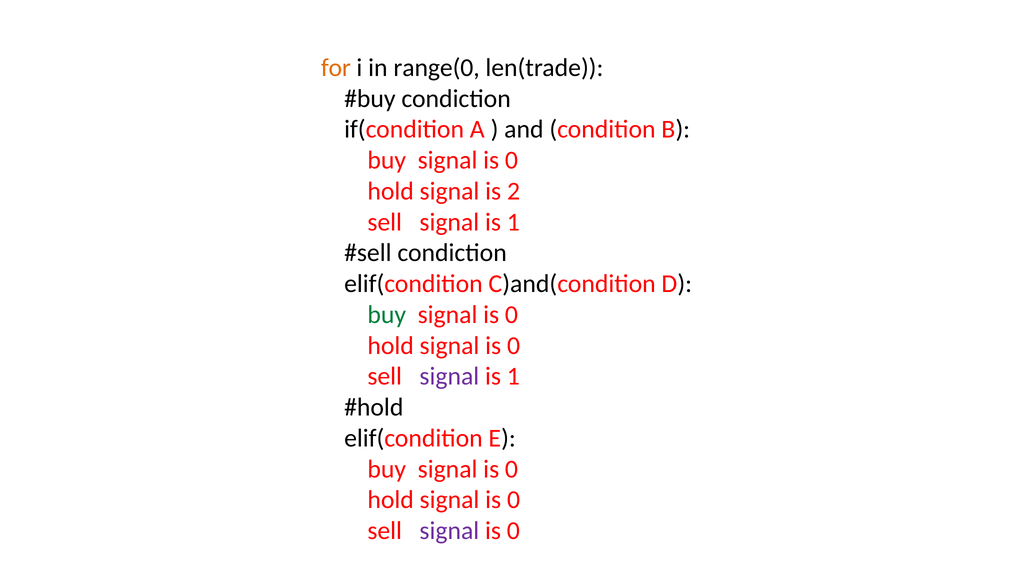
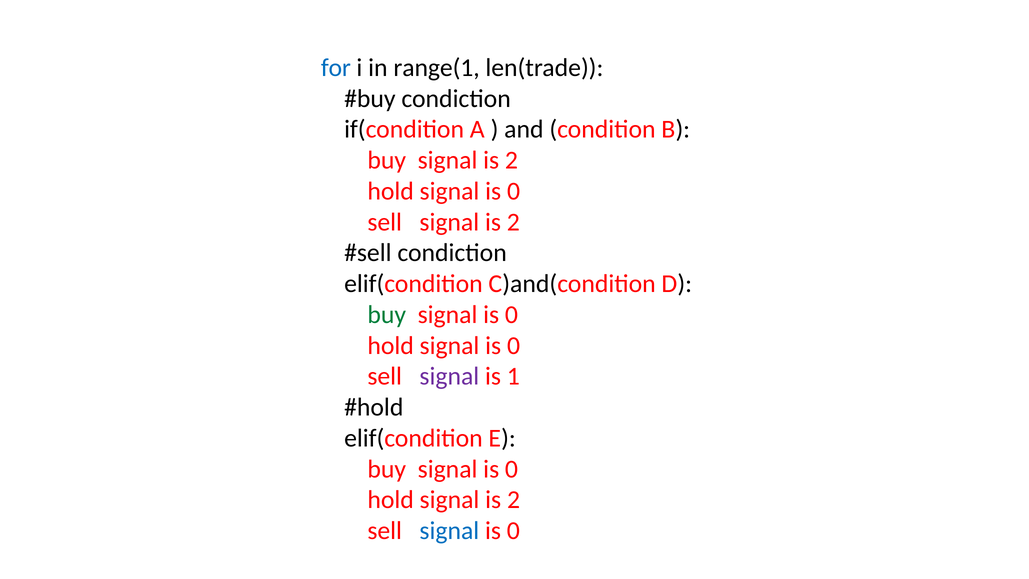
for colour: orange -> blue
range(0: range(0 -> range(1
0 at (511, 160): 0 -> 2
2 at (514, 191): 2 -> 0
1 at (513, 222): 1 -> 2
0 at (514, 500): 0 -> 2
signal at (449, 531) colour: purple -> blue
